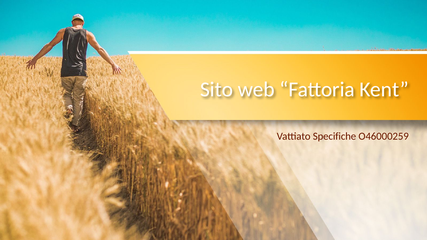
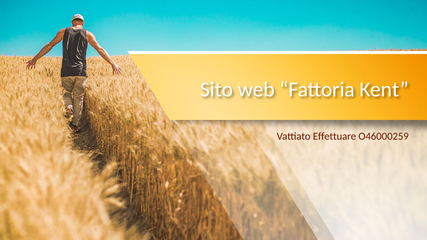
Specifiche: Specifiche -> Effettuare
